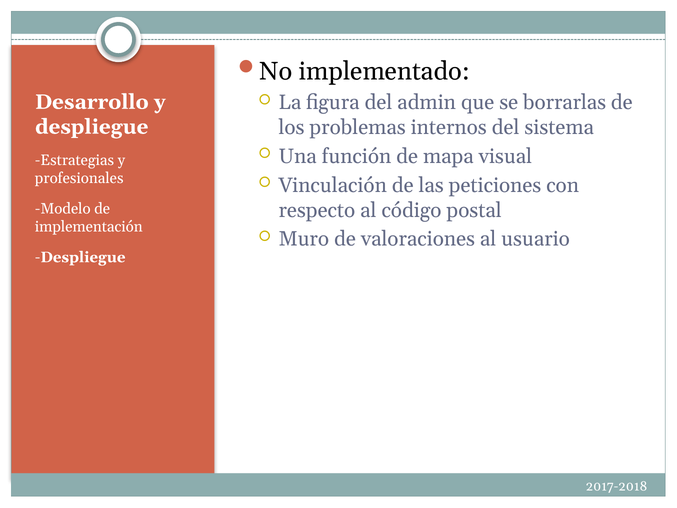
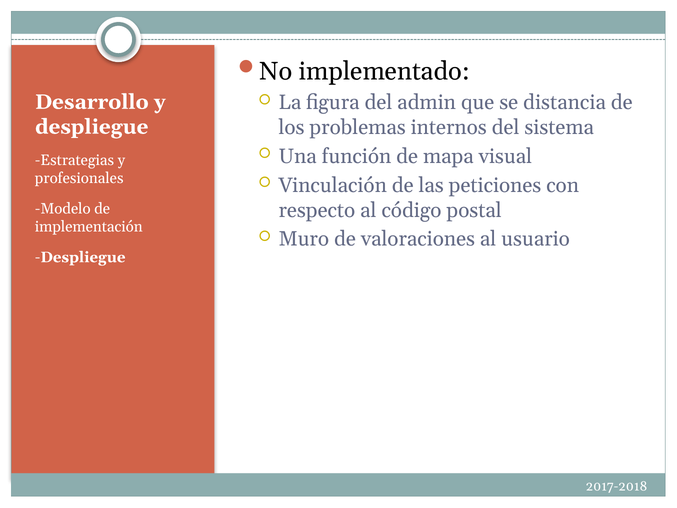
borrarlas: borrarlas -> distancia
